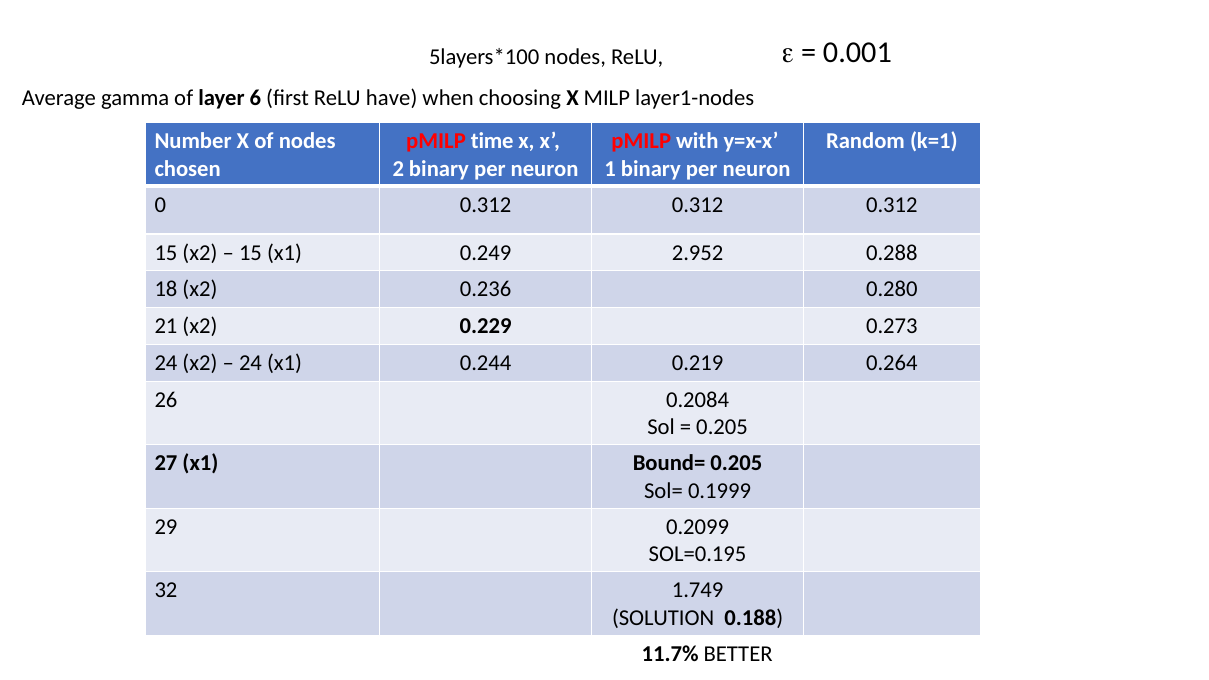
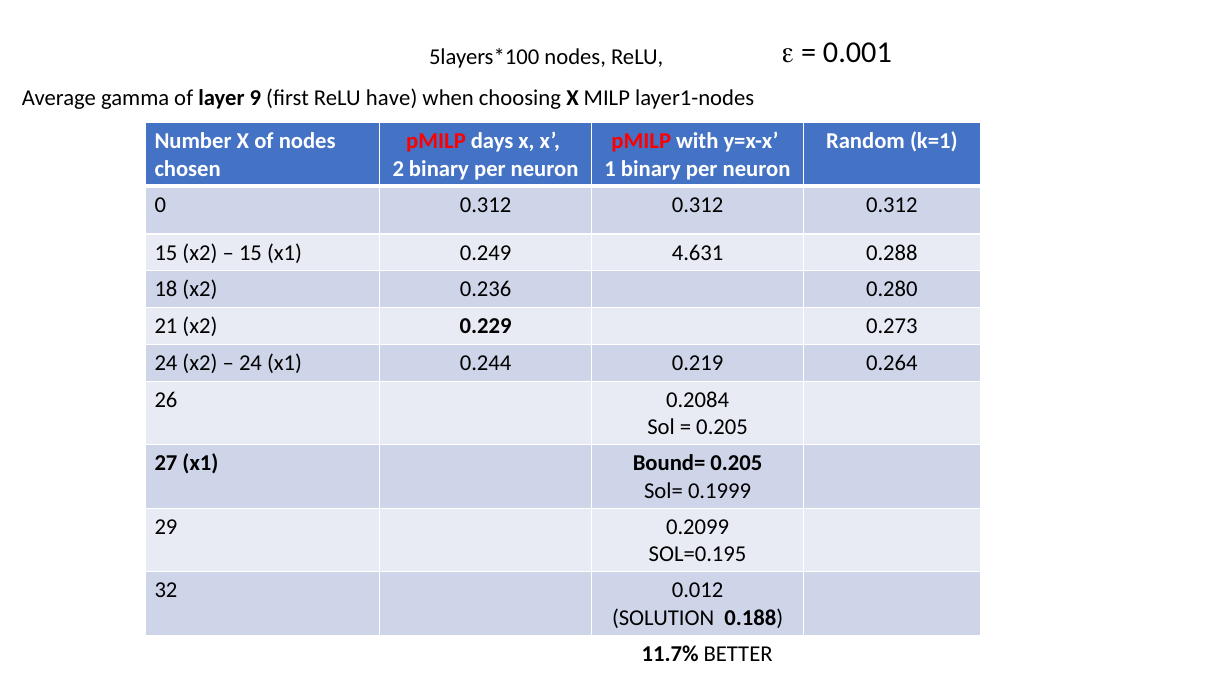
6: 6 -> 9
time: time -> days
2.952: 2.952 -> 4.631
1.749: 1.749 -> 0.012
